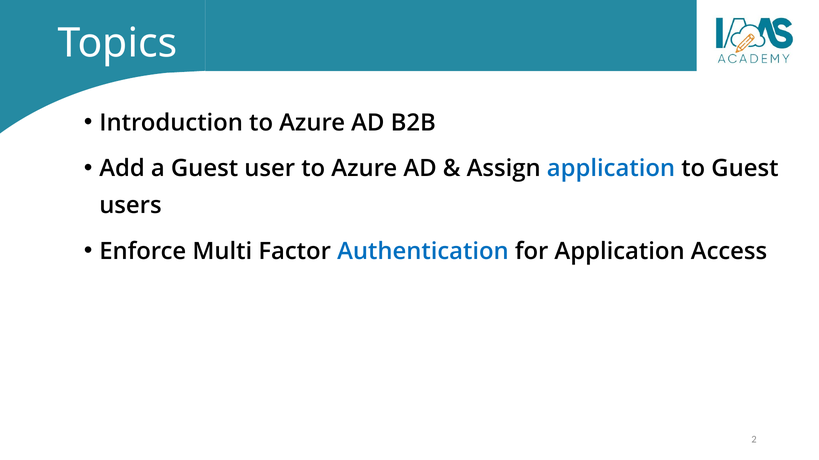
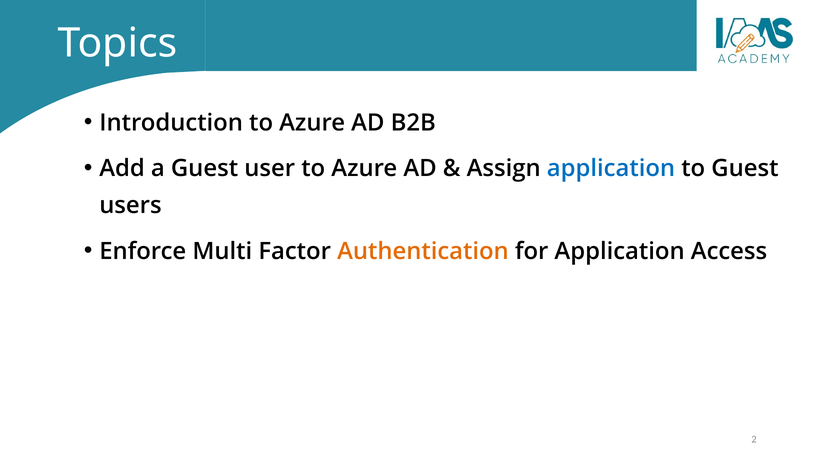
Authentication colour: blue -> orange
